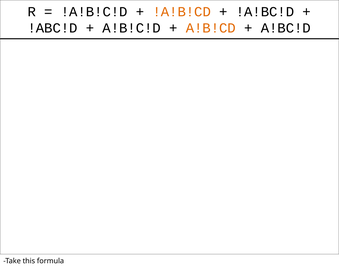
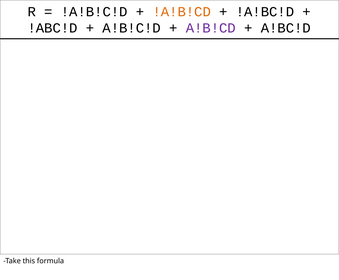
A!B!CD colour: orange -> purple
